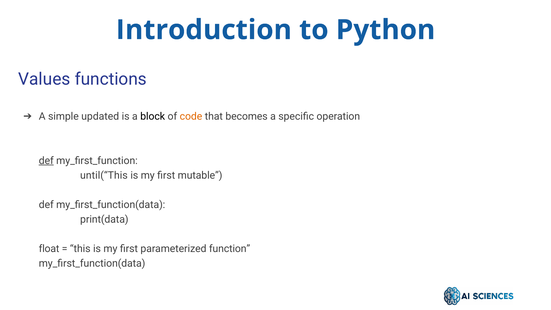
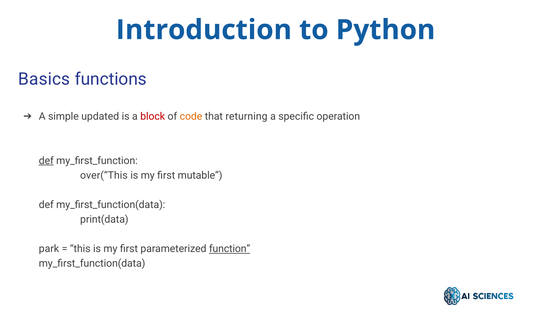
Values: Values -> Basics
block colour: black -> red
becomes: becomes -> returning
until(“This: until(“This -> over(“This
float: float -> park
function underline: none -> present
